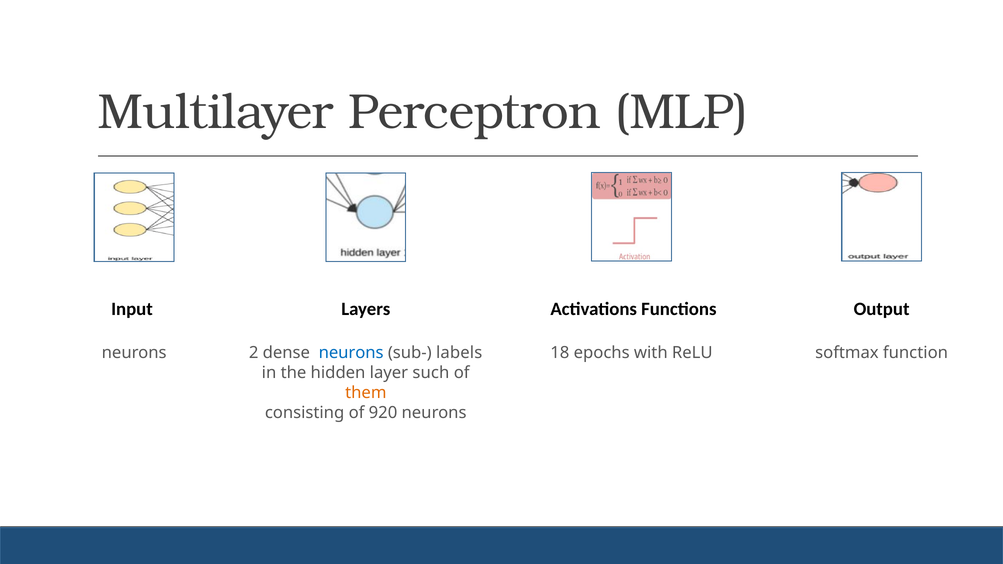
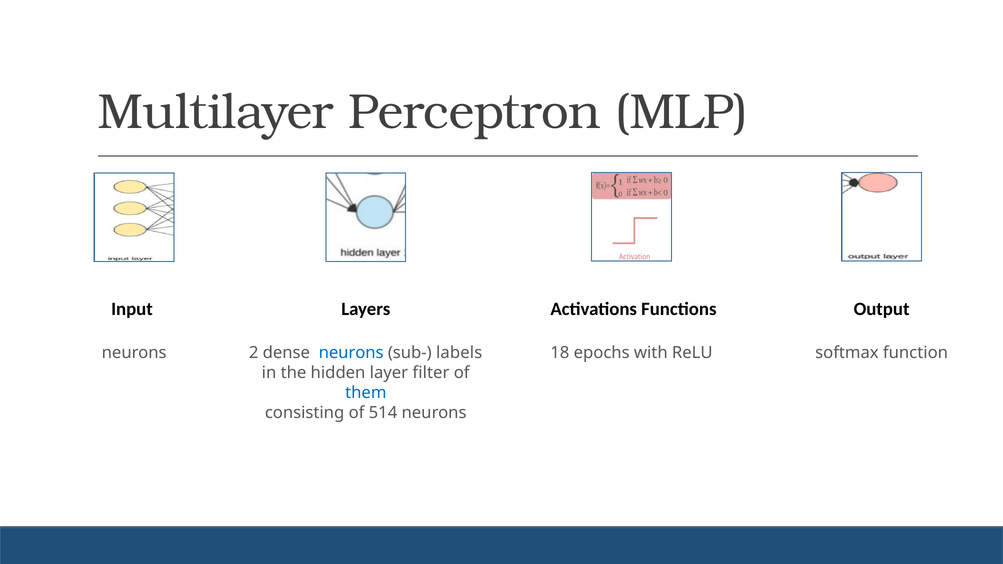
such: such -> filter
them colour: orange -> blue
920: 920 -> 514
